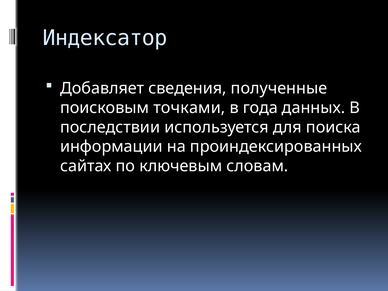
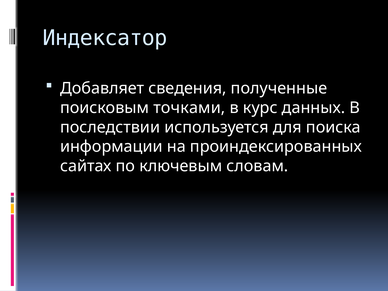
года: года -> курс
